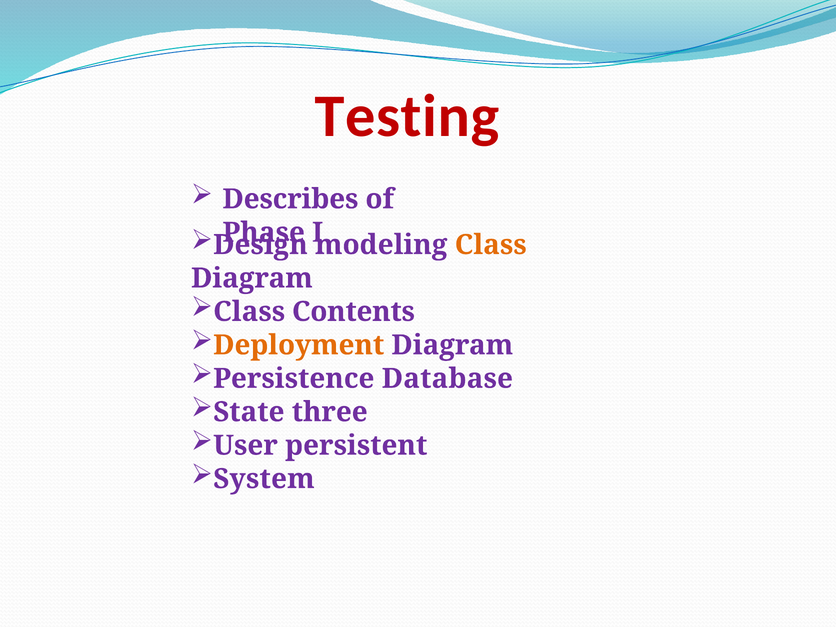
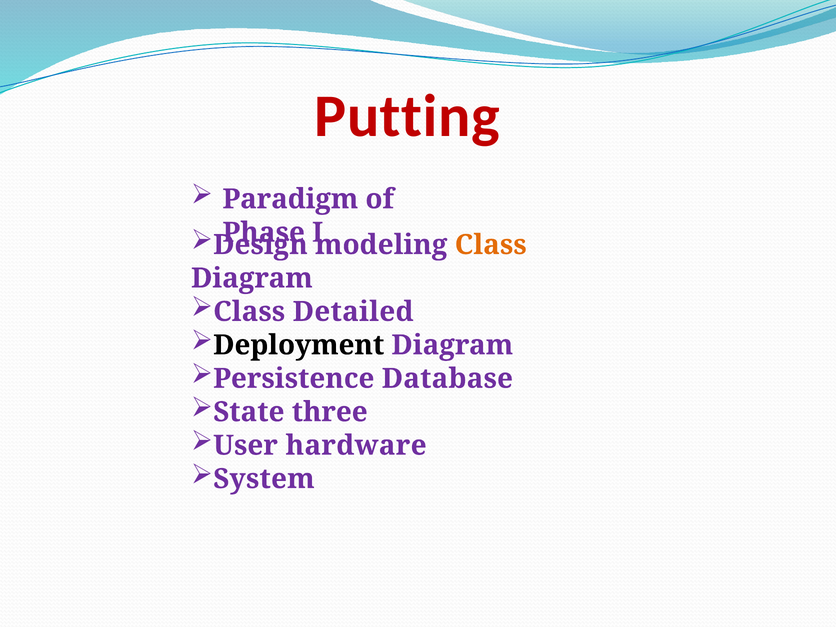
Testing: Testing -> Putting
Describes: Describes -> Paradigm
Contents: Contents -> Detailed
Deployment colour: orange -> black
persistent: persistent -> hardware
